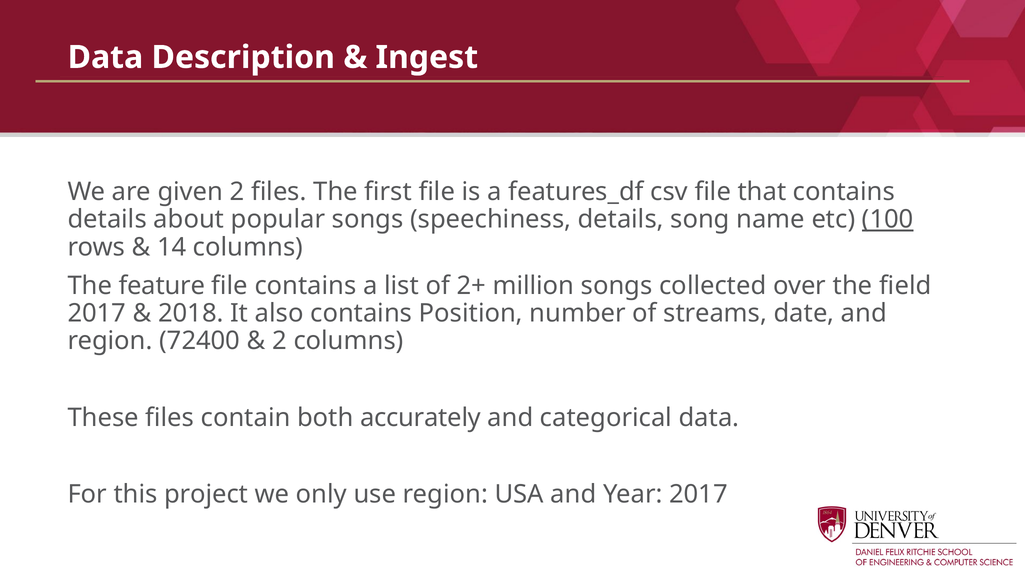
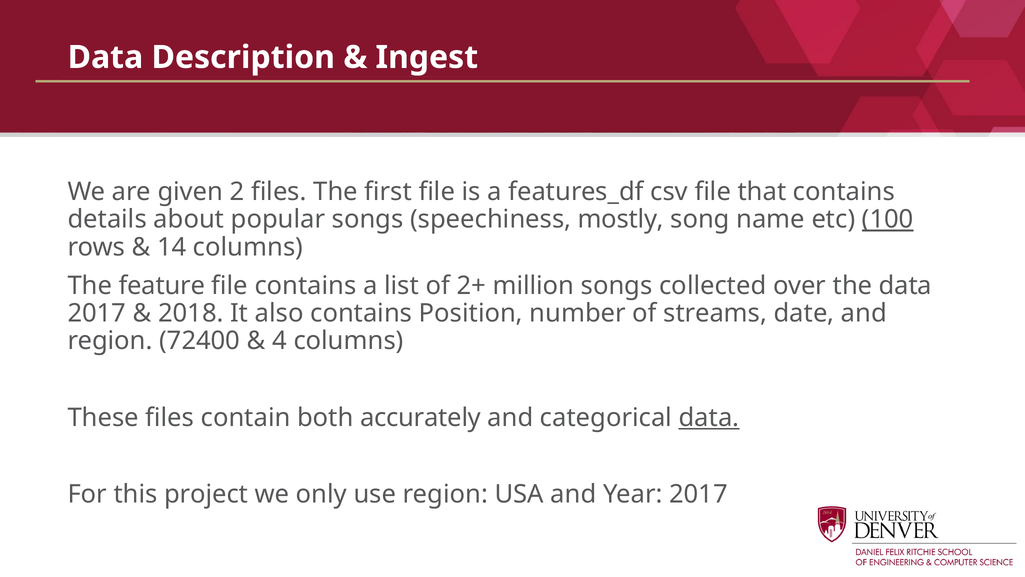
speechiness details: details -> mostly
the field: field -> data
2 at (280, 341): 2 -> 4
data at (709, 417) underline: none -> present
